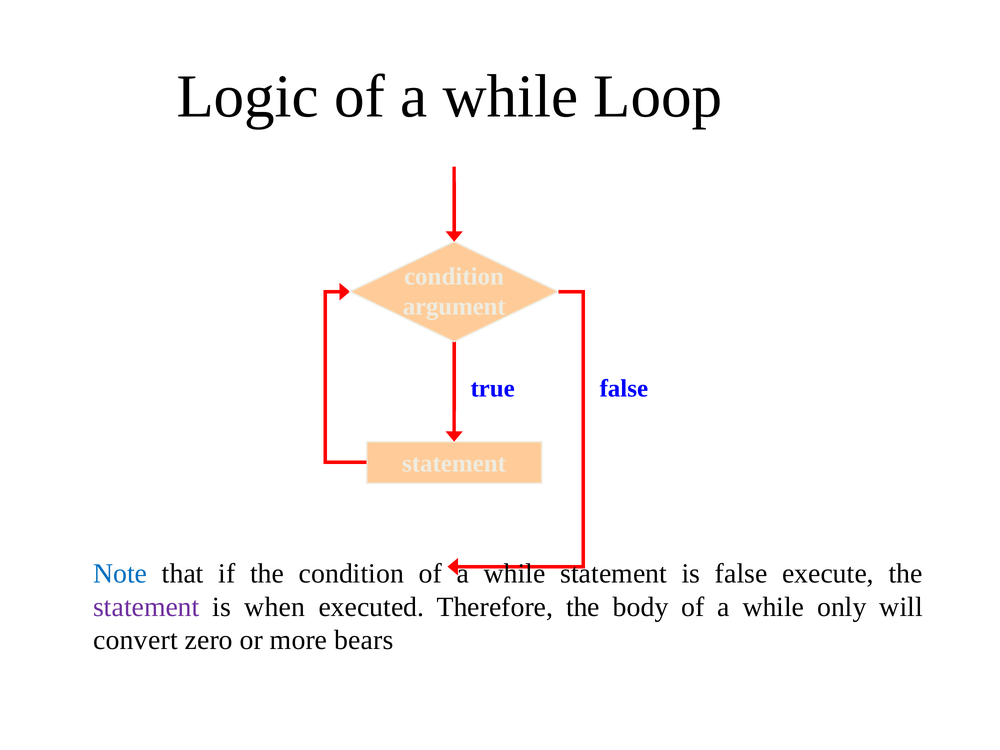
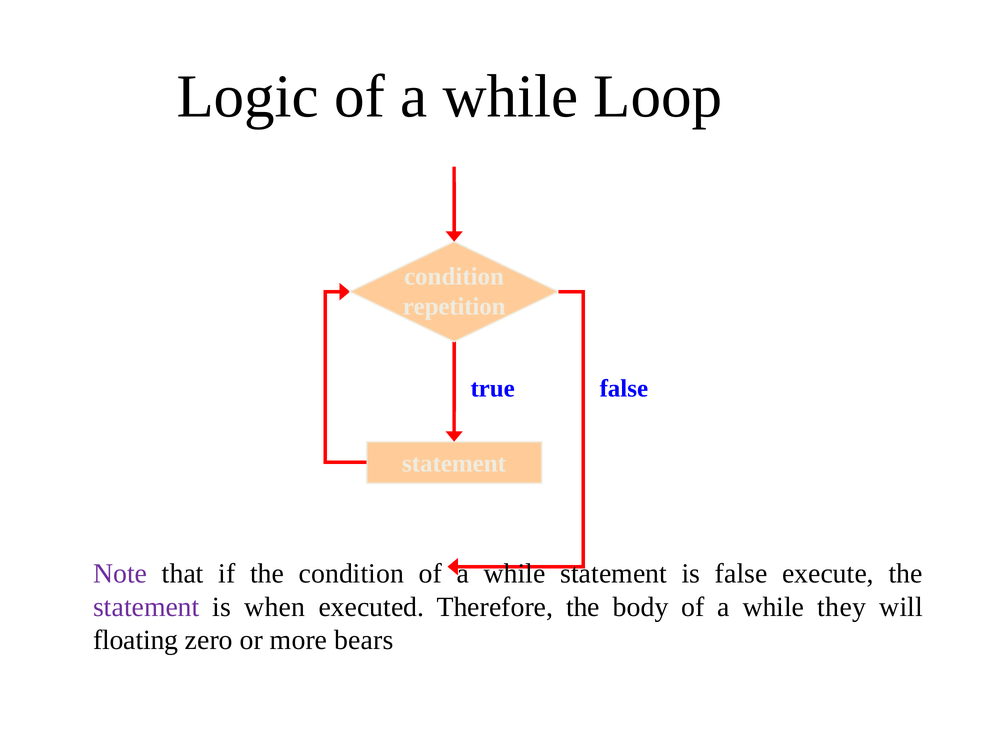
argument: argument -> repetition
Note colour: blue -> purple
only: only -> they
convert: convert -> floating
